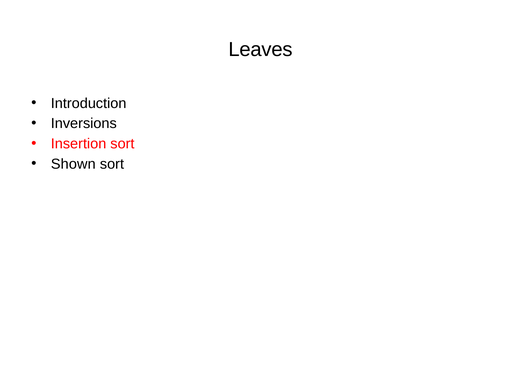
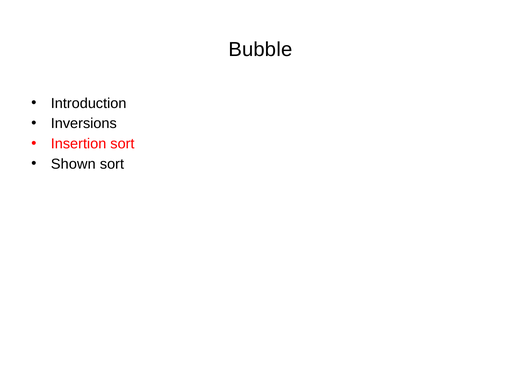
Leaves: Leaves -> Bubble
